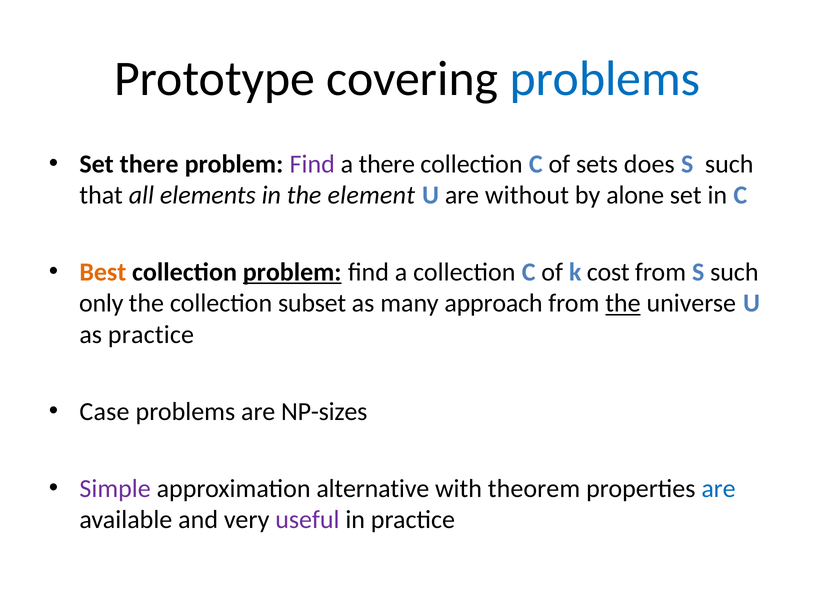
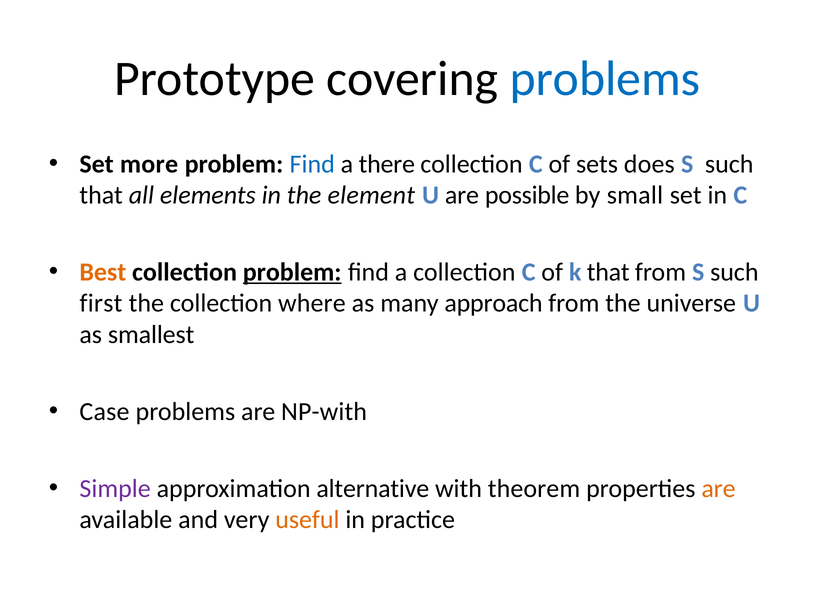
Set there: there -> more
Find at (312, 164) colour: purple -> blue
without: without -> possible
alone: alone -> small
k cost: cost -> that
only: only -> first
subset: subset -> where
the at (623, 304) underline: present -> none
as practice: practice -> smallest
NP-sizes: NP-sizes -> NP-with
are at (718, 489) colour: blue -> orange
useful colour: purple -> orange
